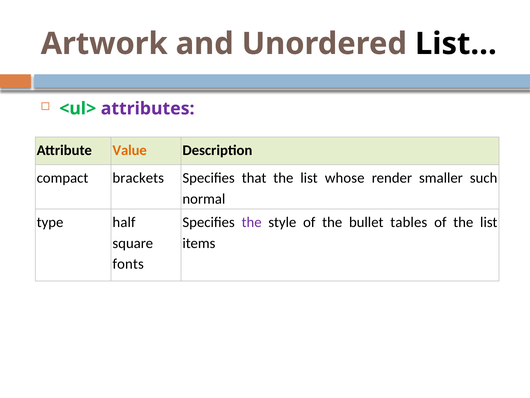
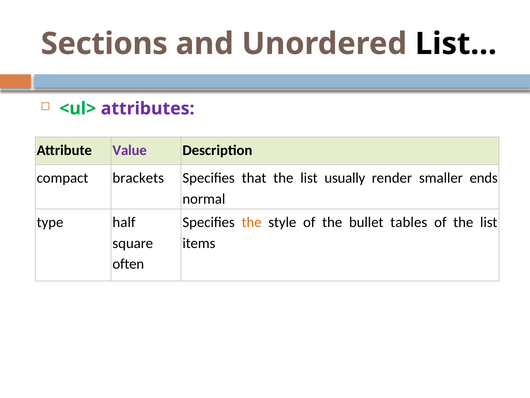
Artwork: Artwork -> Sections
Value colour: orange -> purple
whose: whose -> usually
such: such -> ends
the at (252, 222) colour: purple -> orange
fonts: fonts -> often
